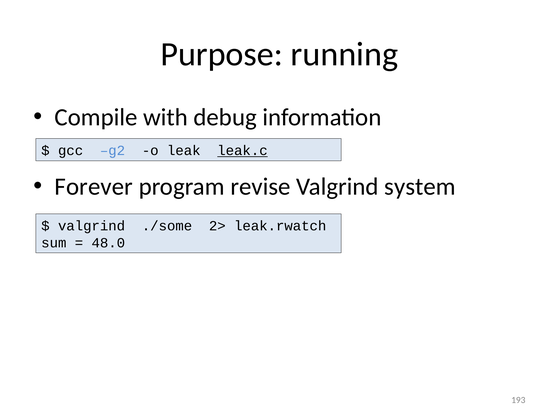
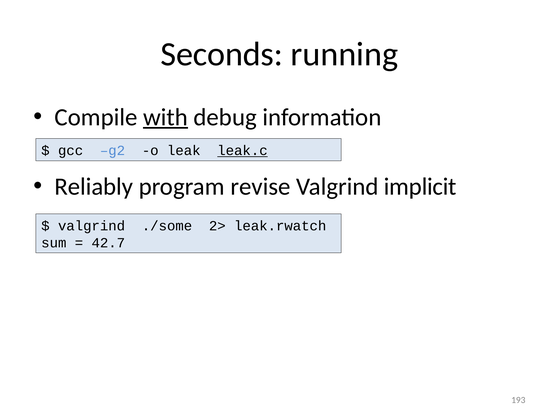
Purpose: Purpose -> Seconds
with underline: none -> present
Forever: Forever -> Reliably
system: system -> implicit
48.0: 48.0 -> 42.7
